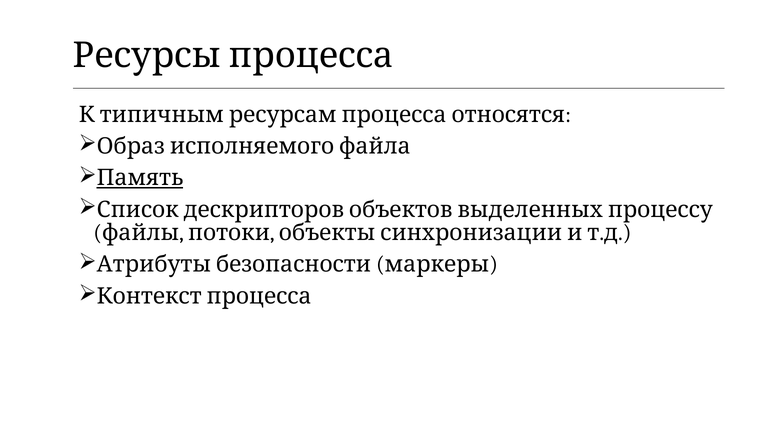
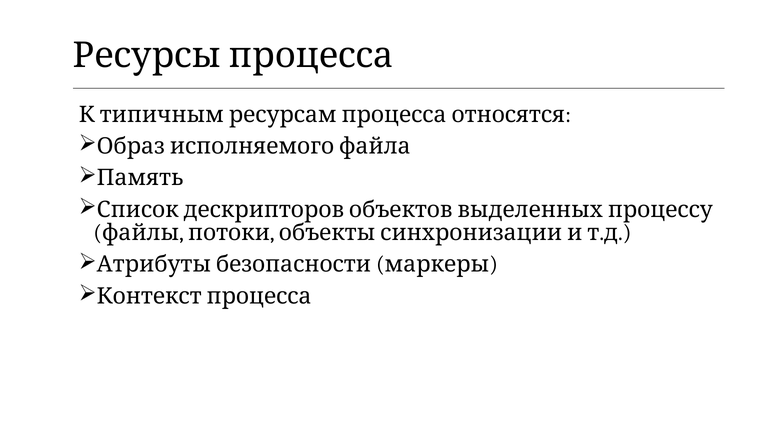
Память underline: present -> none
